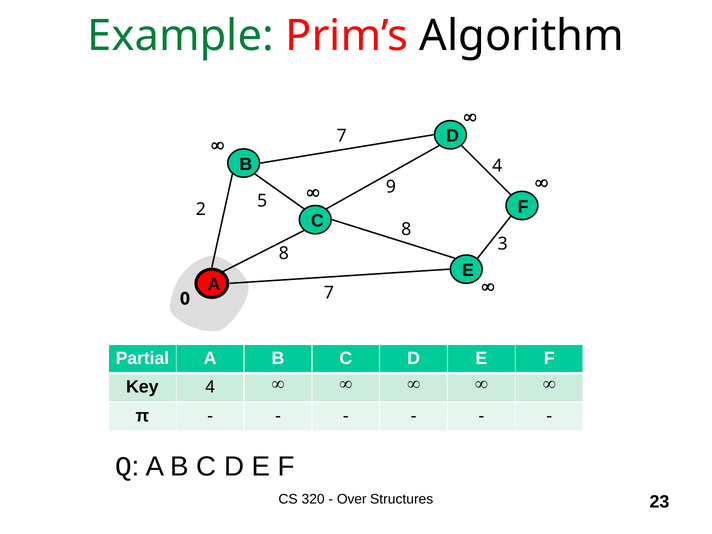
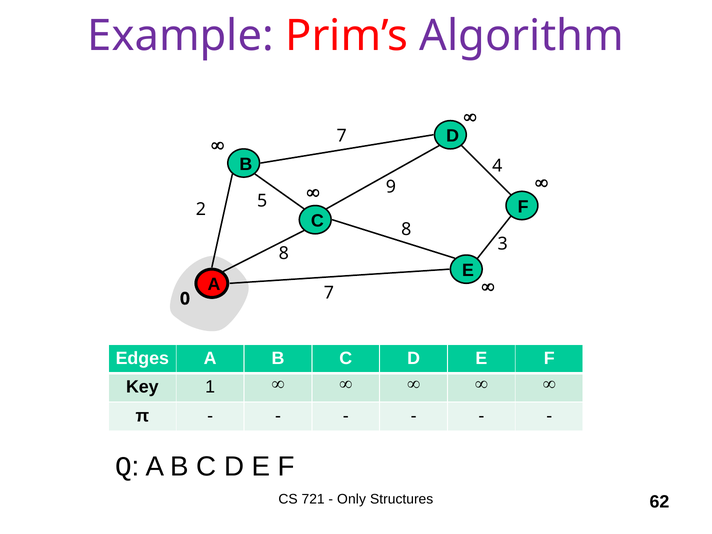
Example colour: green -> purple
Algorithm colour: black -> purple
Partial: Partial -> Edges
Key 4: 4 -> 1
320: 320 -> 721
Over: Over -> Only
23: 23 -> 62
